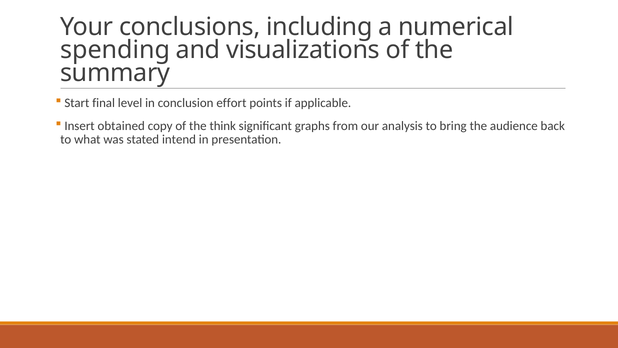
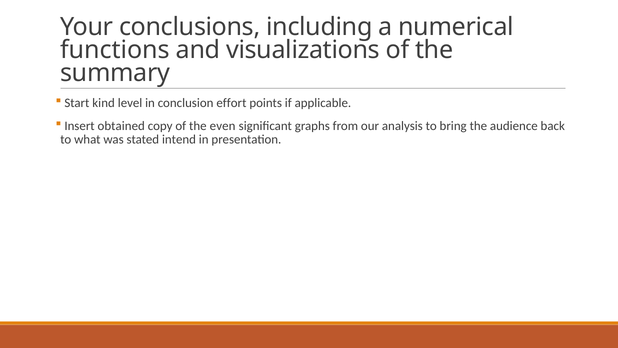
spending: spending -> functions
final: final -> kind
think: think -> even
